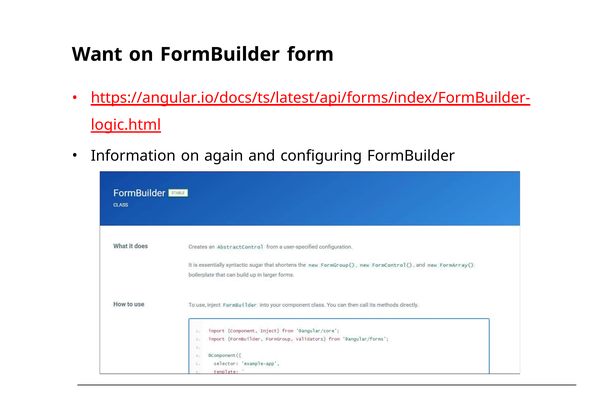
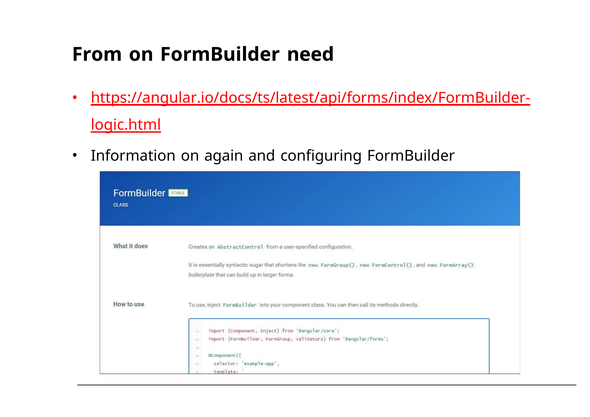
Want: Want -> From
form: form -> need
